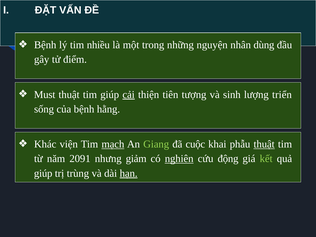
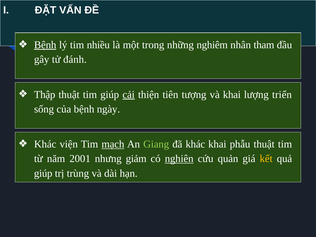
Bệnh at (45, 45) underline: none -> present
nguyện: nguyện -> nghiêm
dùng: dùng -> tham
điểm: điểm -> đánh
Must: Must -> Thập
và sinh: sinh -> khai
hằng: hằng -> ngày
đã cuộc: cuộc -> khác
thuật at (264, 144) underline: present -> none
2091: 2091 -> 2001
động: động -> quản
kết colour: light green -> yellow
hạn underline: present -> none
